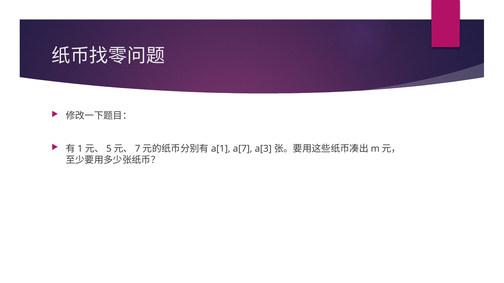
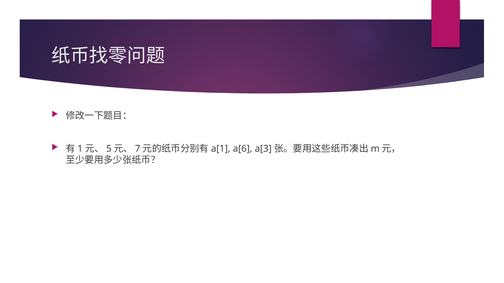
a[7: a[7 -> a[6
